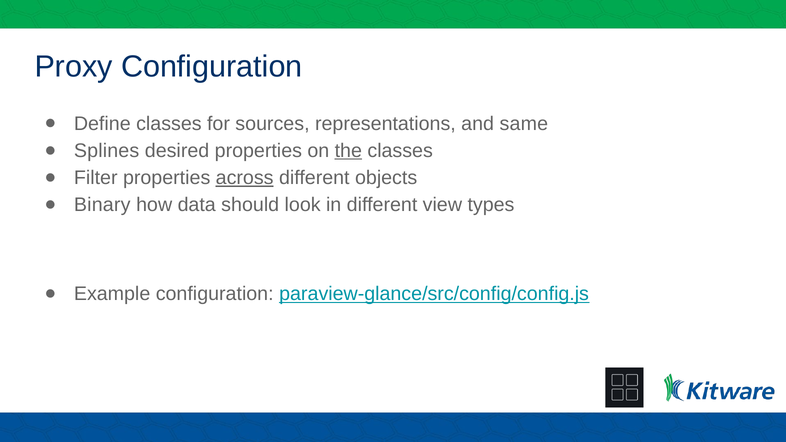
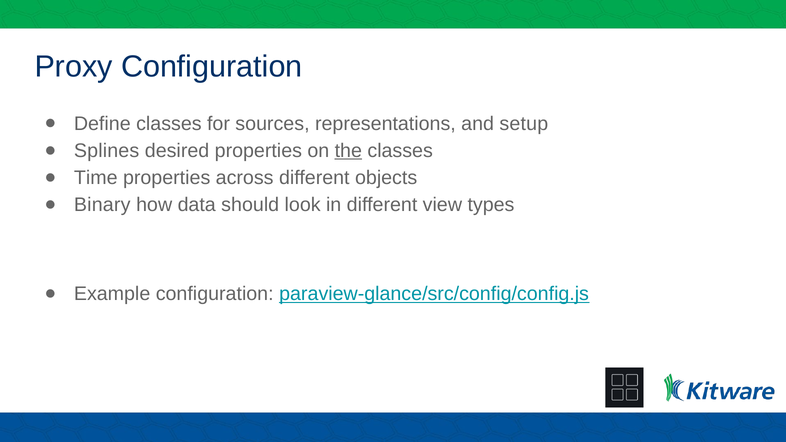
same: same -> setup
Filter: Filter -> Time
across underline: present -> none
